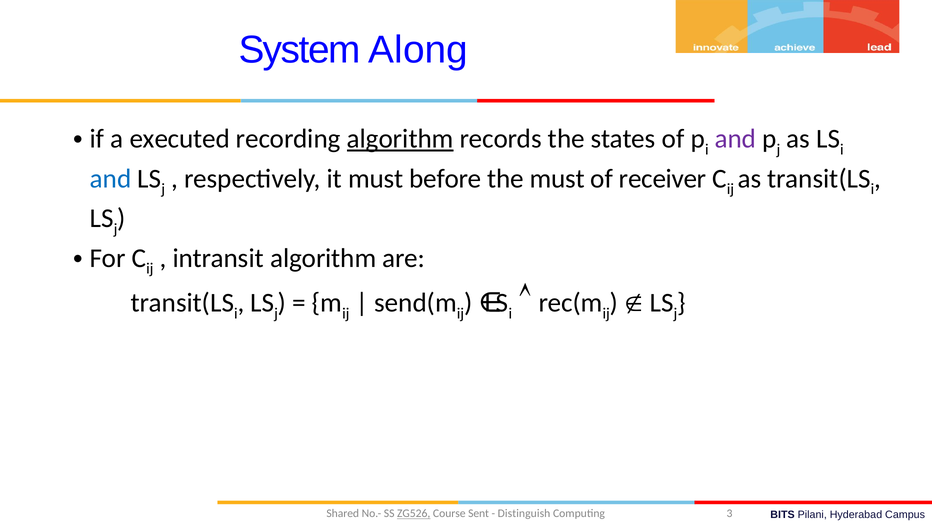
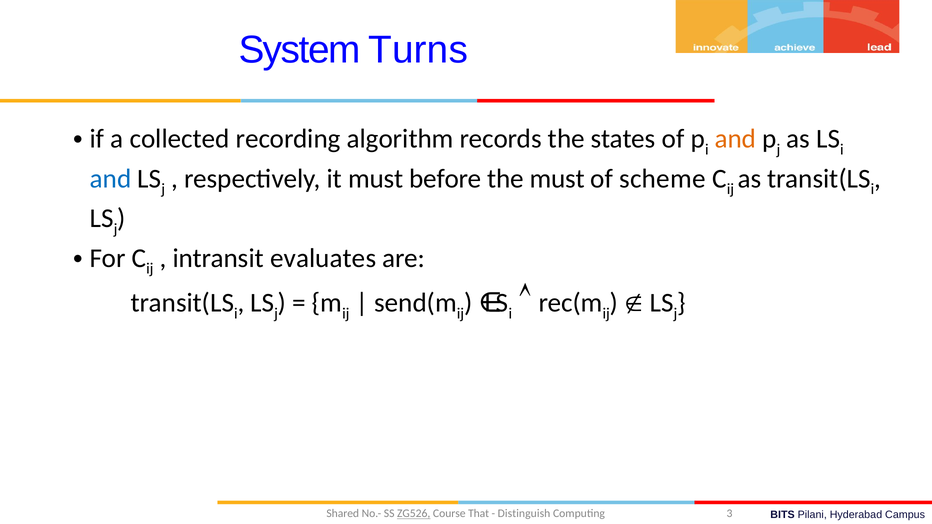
Along: Along -> Turns
executed: executed -> collected
algorithm at (400, 139) underline: present -> none
and at (735, 139) colour: purple -> orange
receiver: receiver -> scheme
intransit algorithm: algorithm -> evaluates
Sent: Sent -> That
